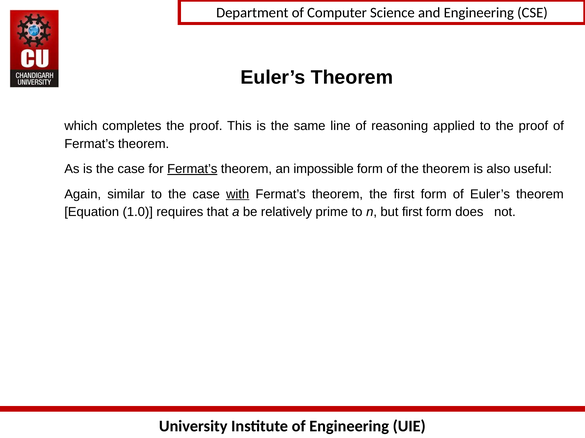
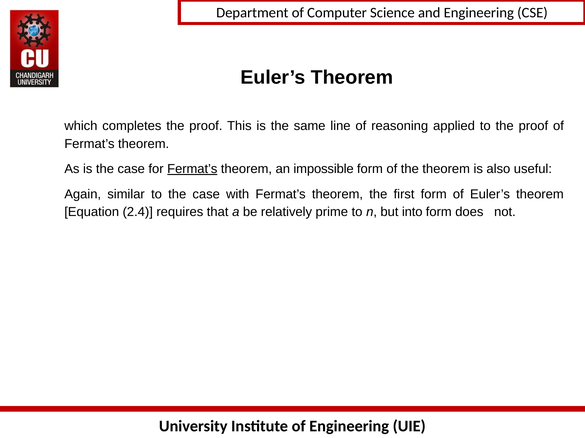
with underline: present -> none
1.0: 1.0 -> 2.4
but first: first -> into
